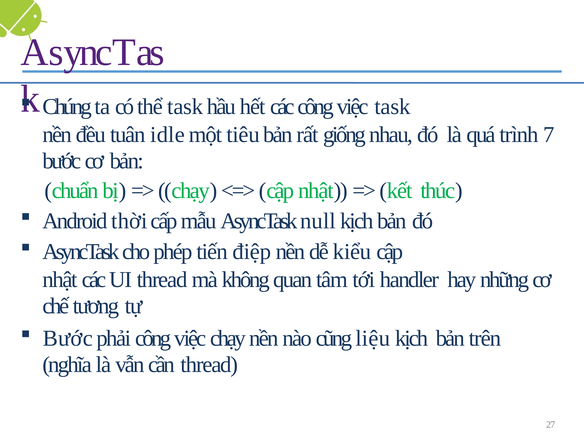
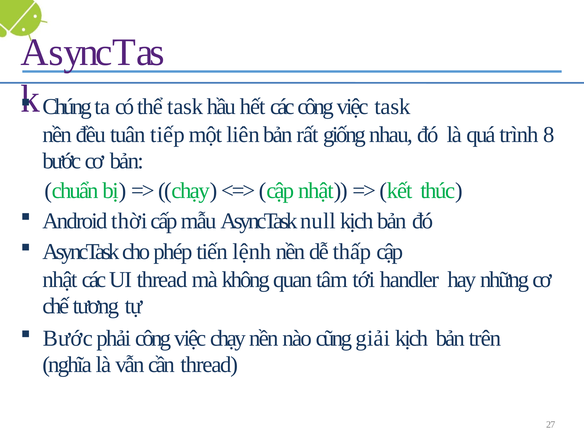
idle: idle -> tiếp
tiêu: tiêu -> liên
7: 7 -> 8
điệp: điệp -> lệnh
kiểu: kiểu -> thấp
liệu: liệu -> giải
